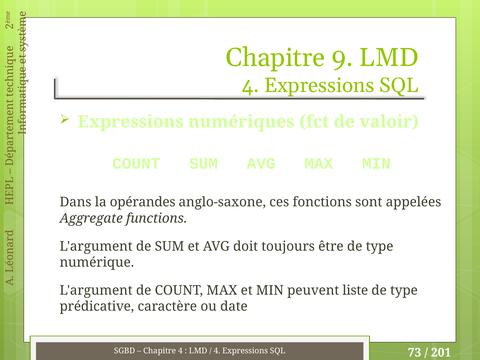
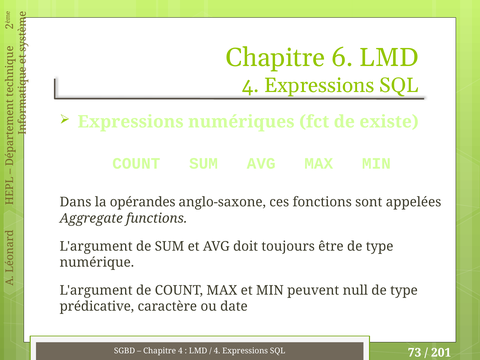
9: 9 -> 6
valoir: valoir -> existe
liste: liste -> null
